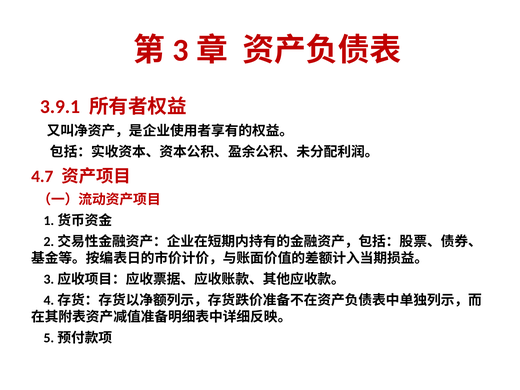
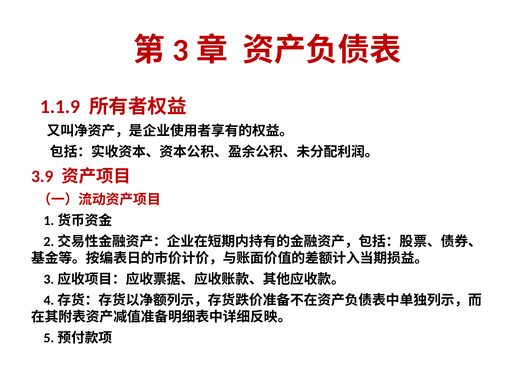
3.9.1: 3.9.1 -> 1.1.9
4.7: 4.7 -> 3.9
